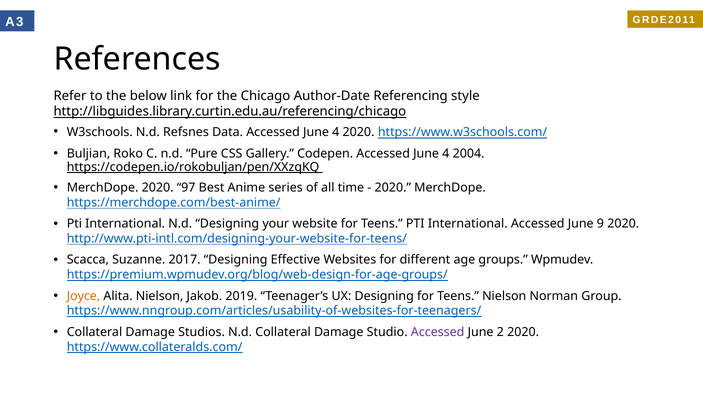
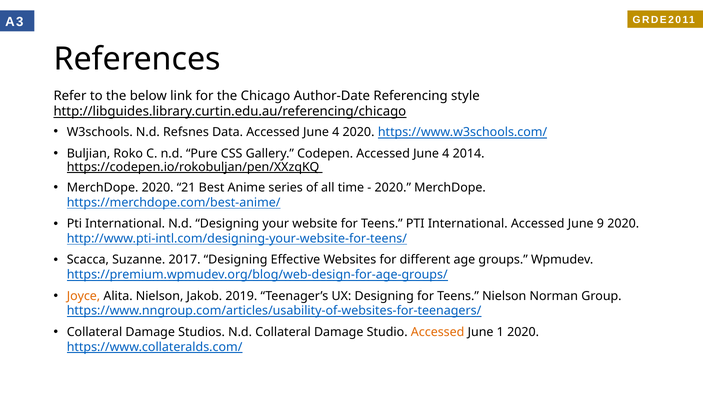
2004: 2004 -> 2014
97: 97 -> 21
Accessed at (438, 332) colour: purple -> orange
2: 2 -> 1
